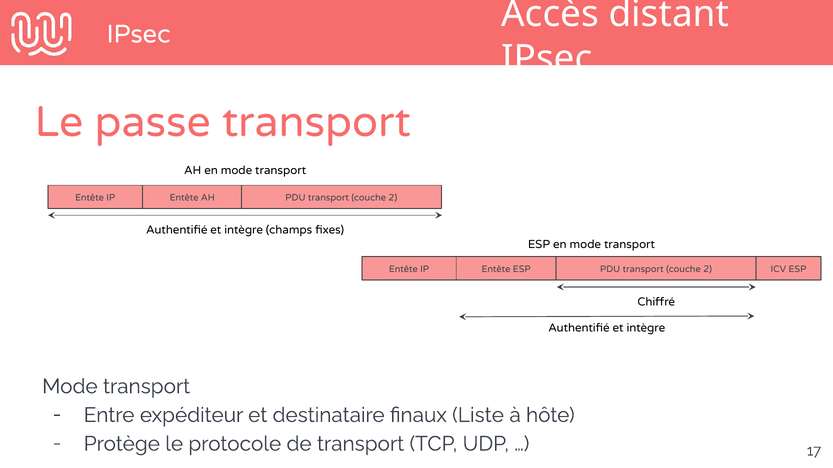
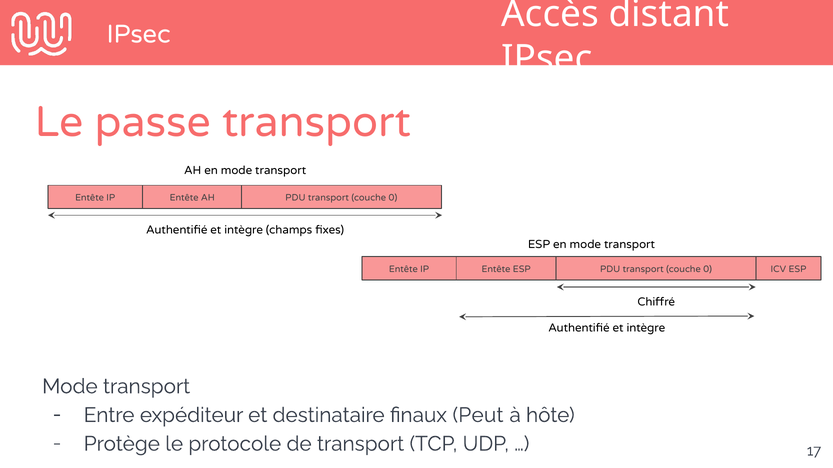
2 at (393, 198): 2 -> 0
2 at (708, 269): 2 -> 0
Liste: Liste -> Peut
